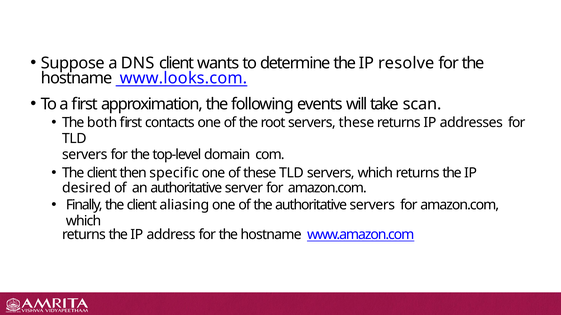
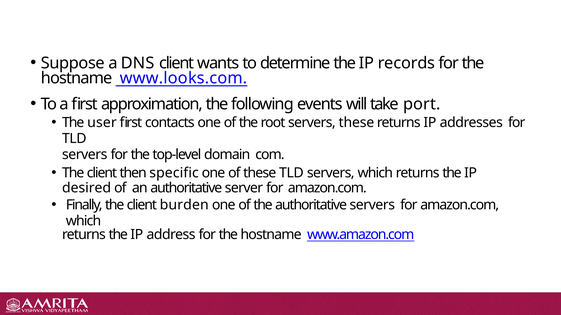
resolve: resolve -> records
scan: scan -> port
both: both -> user
aliasing: aliasing -> burden
